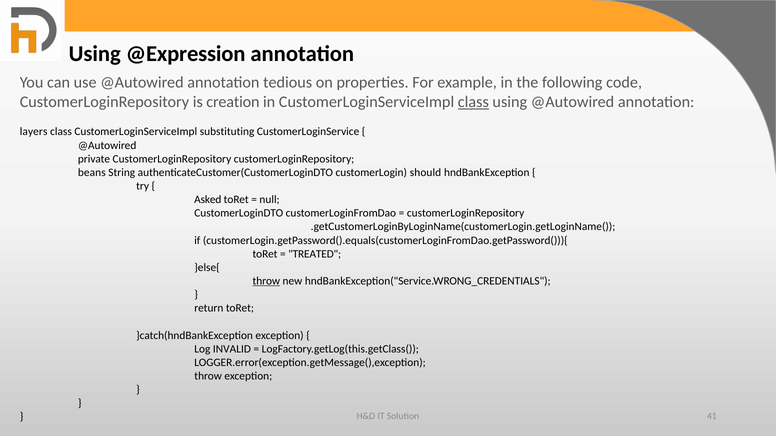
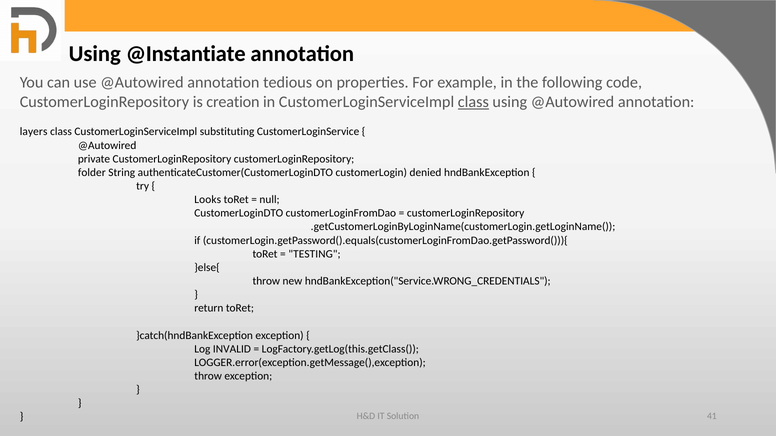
@Expression: @Expression -> @Instantiate
beans: beans -> folder
should: should -> denied
Asked: Asked -> Looks
TREATED: TREATED -> TESTING
throw at (266, 281) underline: present -> none
